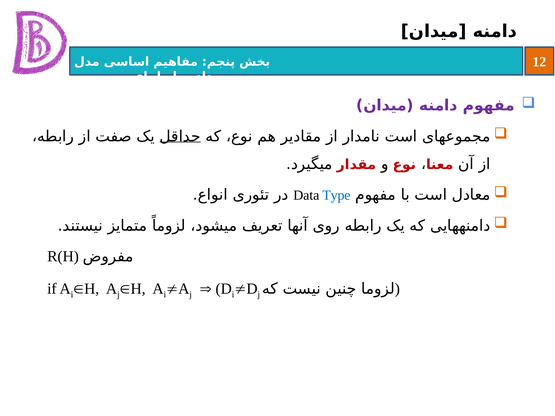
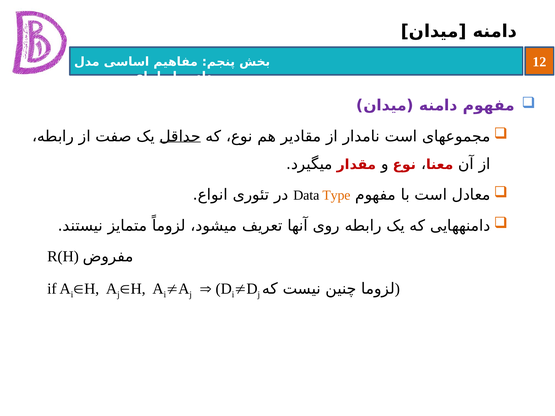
Type colour: blue -> orange
